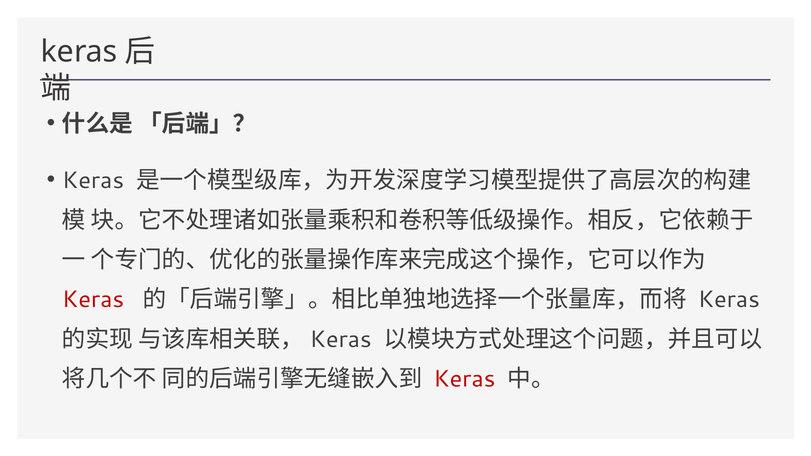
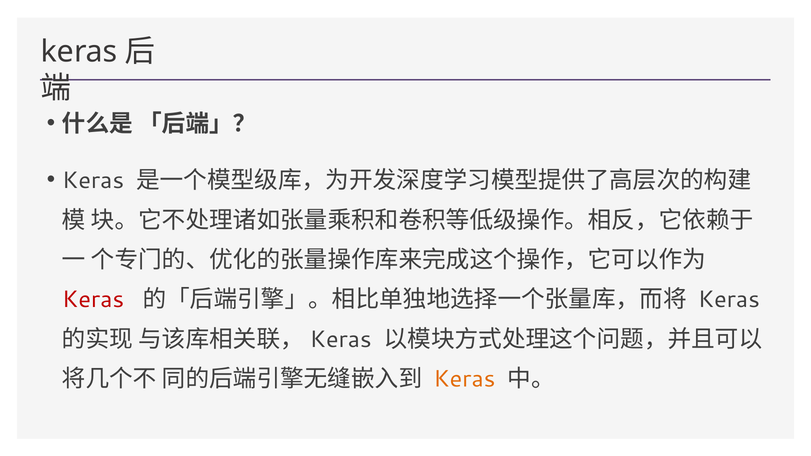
Keras at (464, 379) colour: red -> orange
